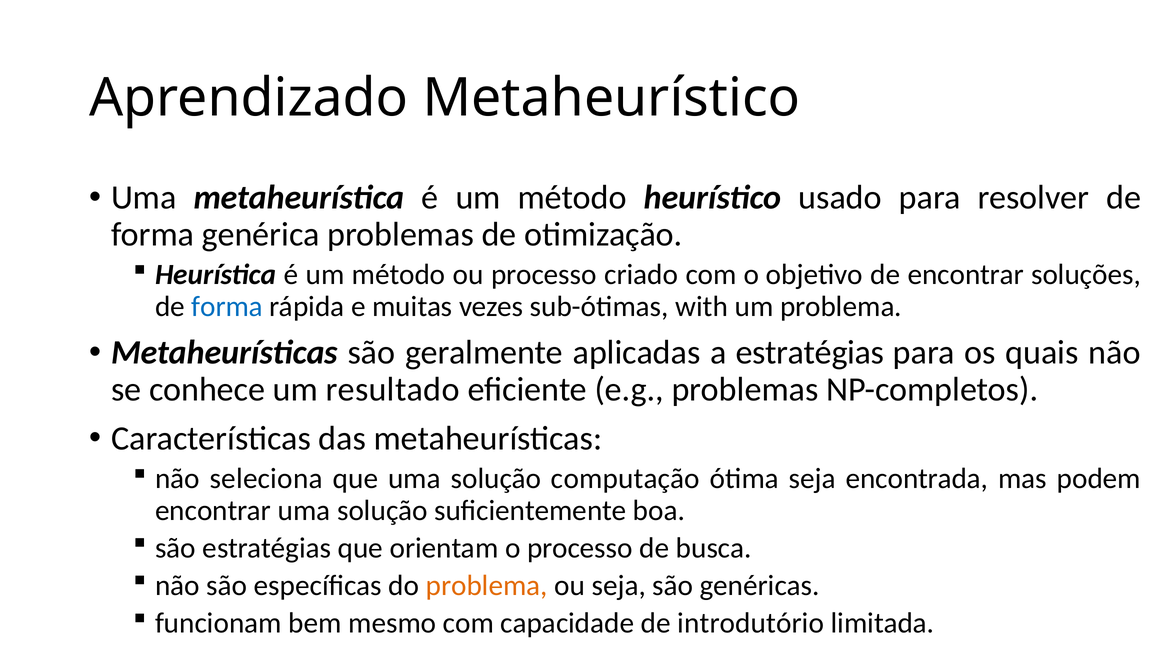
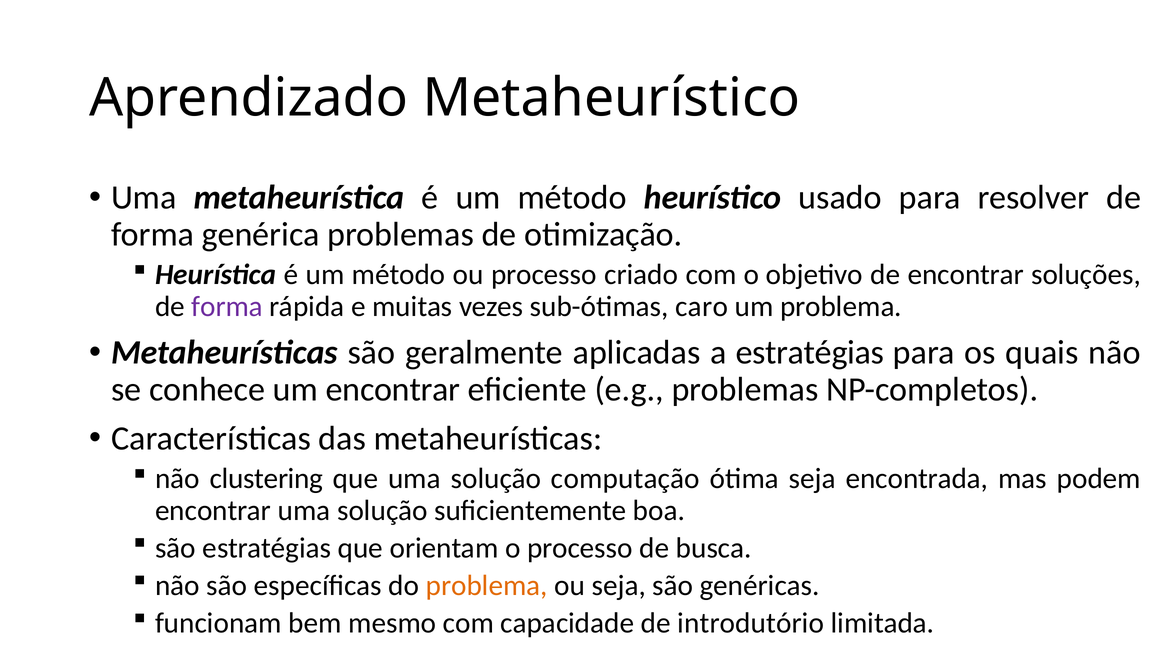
forma at (227, 306) colour: blue -> purple
with: with -> caro
um resultado: resultado -> encontrar
seleciona: seleciona -> clustering
